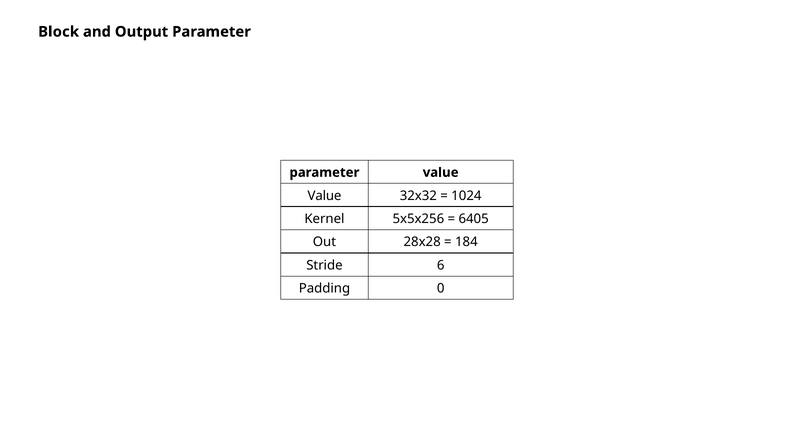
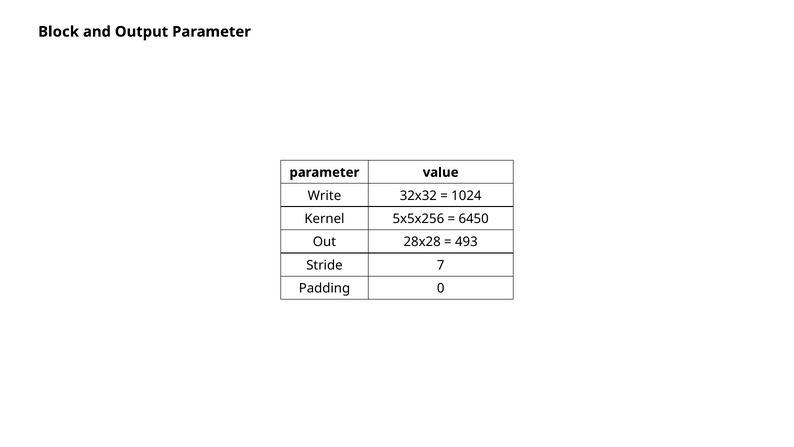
Value at (325, 196): Value -> Write
6405: 6405 -> 6450
184: 184 -> 493
6: 6 -> 7
